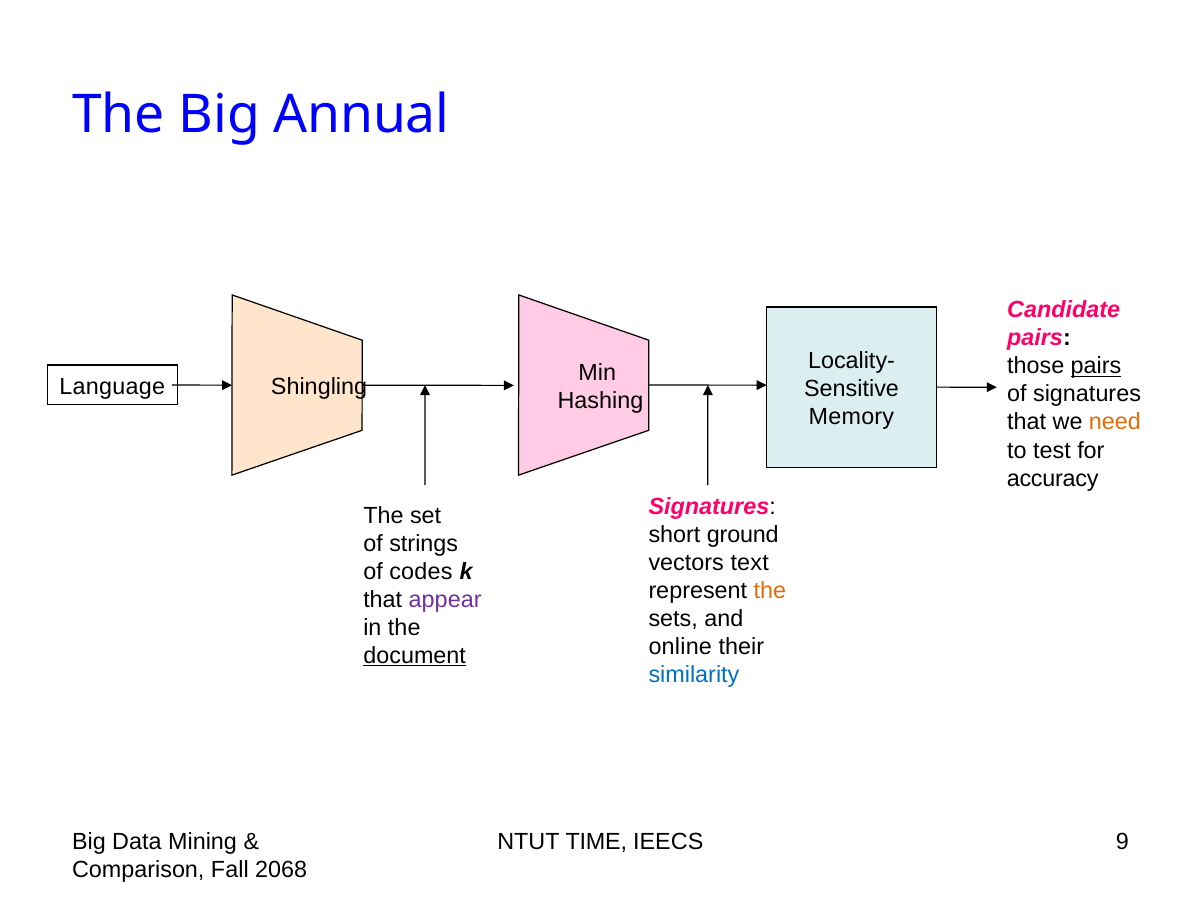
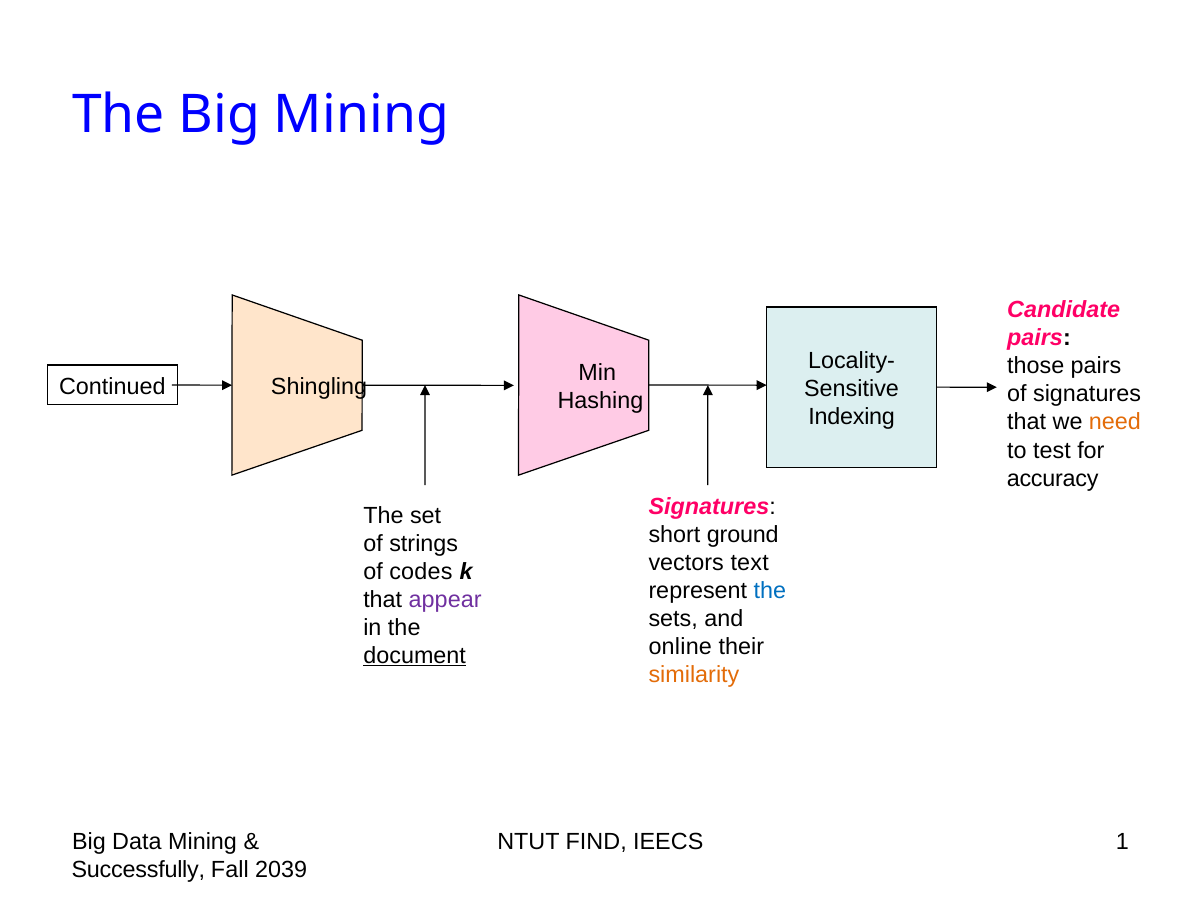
Big Annual: Annual -> Mining
pairs at (1096, 366) underline: present -> none
Language: Language -> Continued
Memory: Memory -> Indexing
the at (770, 591) colour: orange -> blue
similarity colour: blue -> orange
TIME: TIME -> FIND
9: 9 -> 1
Comparison: Comparison -> Successfully
2068: 2068 -> 2039
